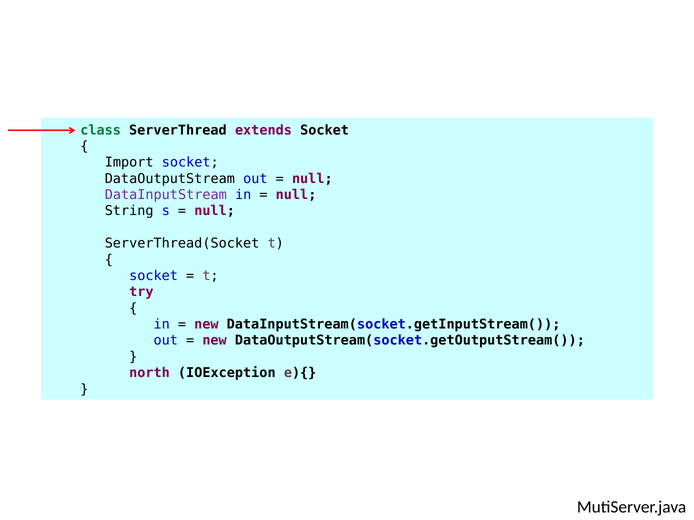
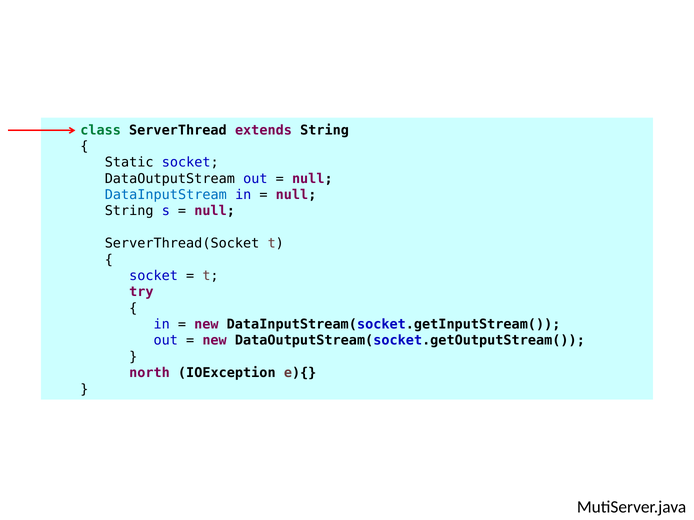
extends Socket: Socket -> String
Import: Import -> Static
DataInputStream colour: purple -> blue
